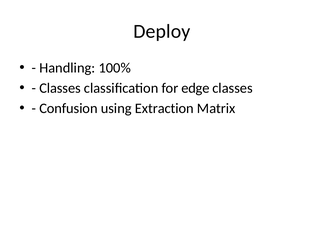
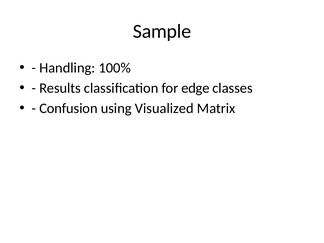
Deploy: Deploy -> Sample
Classes at (60, 88): Classes -> Results
Extraction: Extraction -> Visualized
